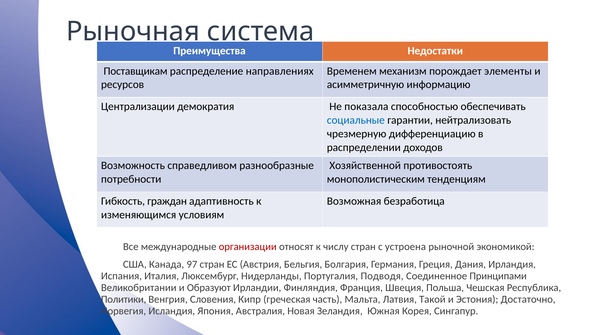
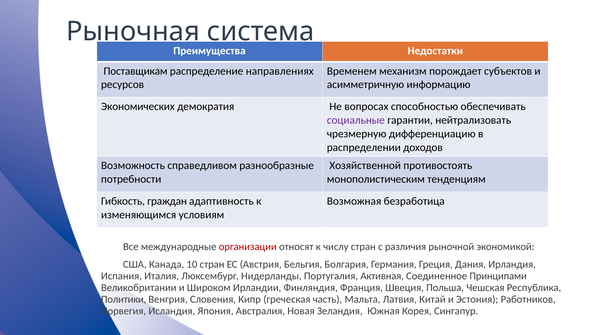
элементы: элементы -> субъектов
Централизации: Централизации -> Экономических
показала: показала -> вопросах
социальные colour: blue -> purple
устроена: устроена -> различия
97: 97 -> 10
Подводя: Подводя -> Активная
Образуют: Образуют -> Широком
Такой: Такой -> Китай
Достаточно: Достаточно -> Работников
